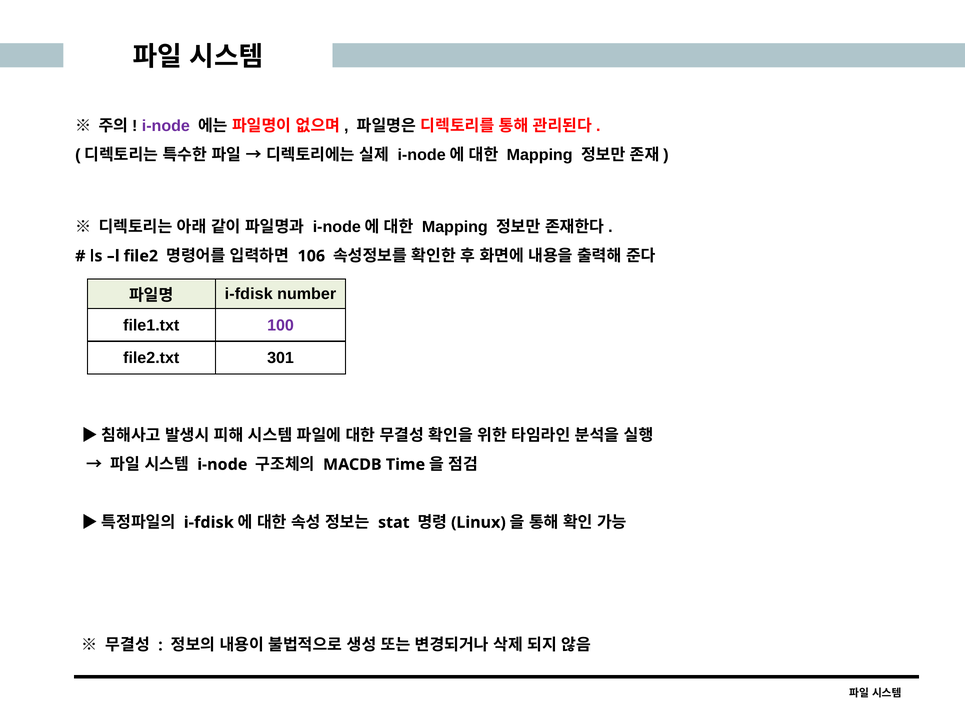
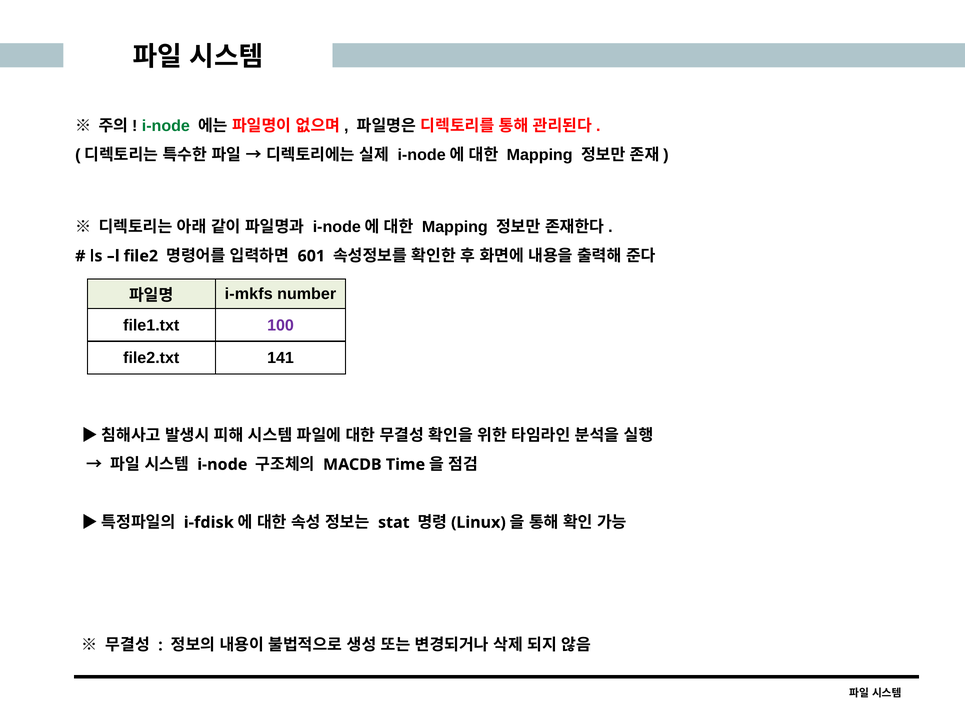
i-node at (166, 126) colour: purple -> green
106: 106 -> 601
i-fdisk at (249, 294): i-fdisk -> i-mkfs
301: 301 -> 141
